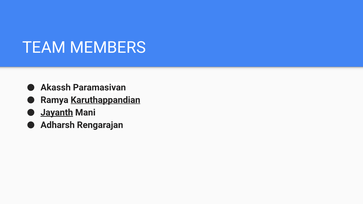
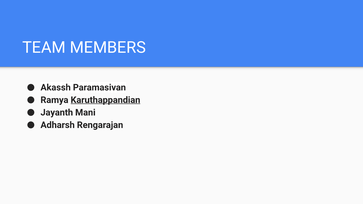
Jayanth underline: present -> none
